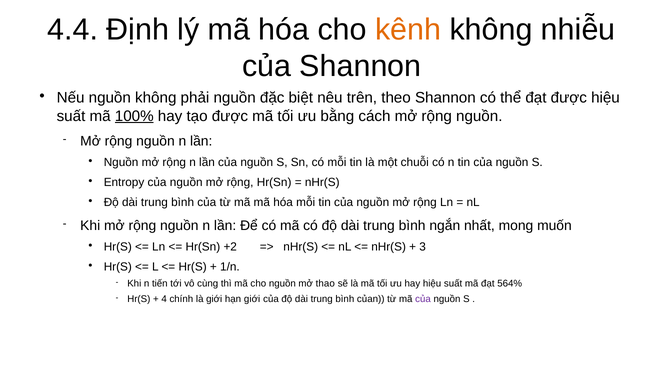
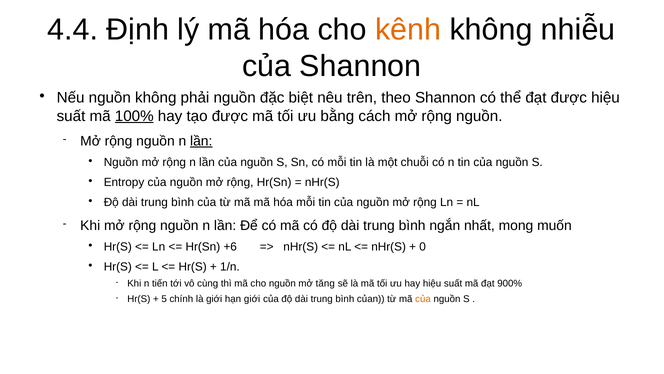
lần at (201, 141) underline: none -> present
+2: +2 -> +6
3: 3 -> 0
thao: thao -> tăng
564%: 564% -> 900%
4: 4 -> 5
của at (423, 299) colour: purple -> orange
